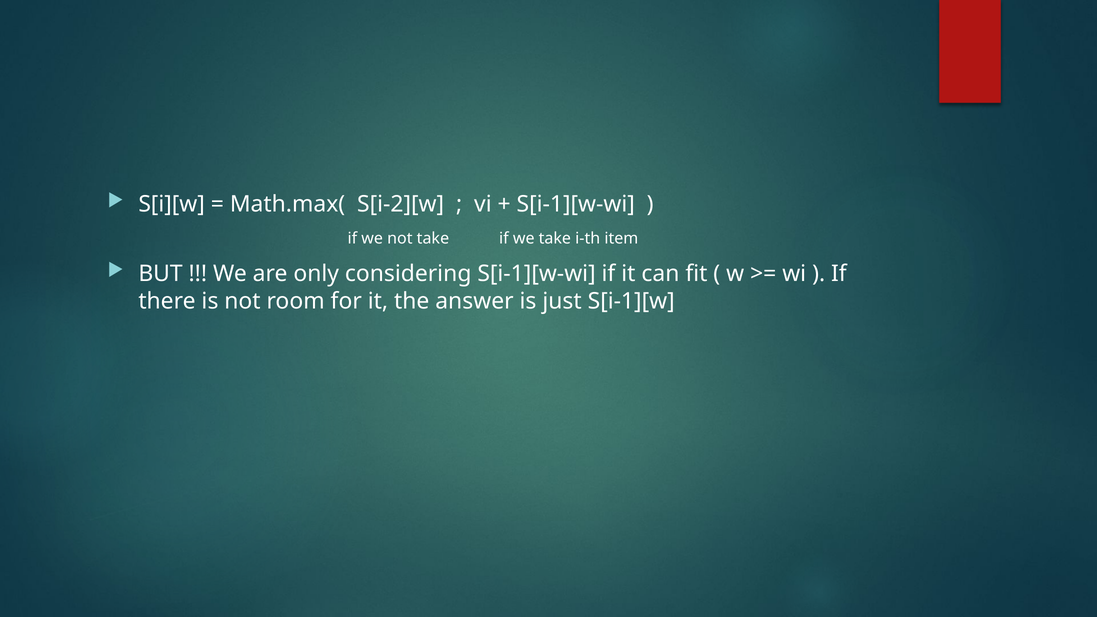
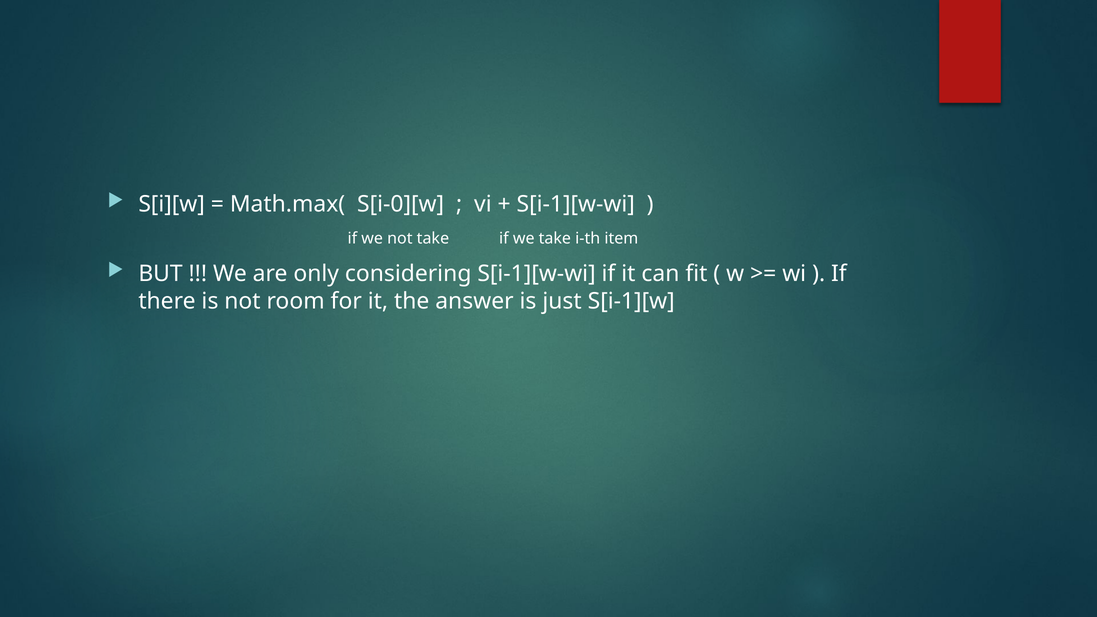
S[i-2][w: S[i-2][w -> S[i-0][w
